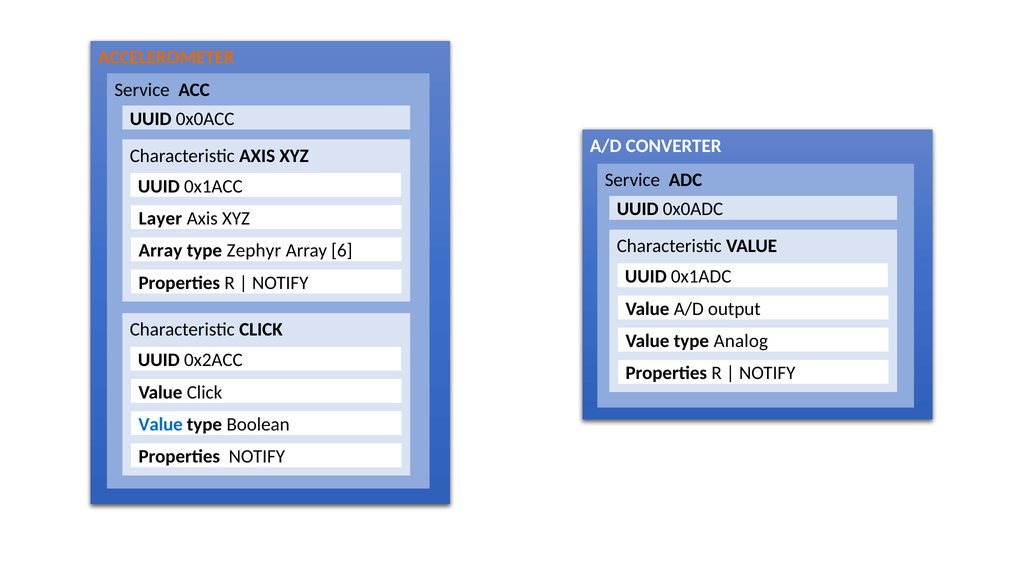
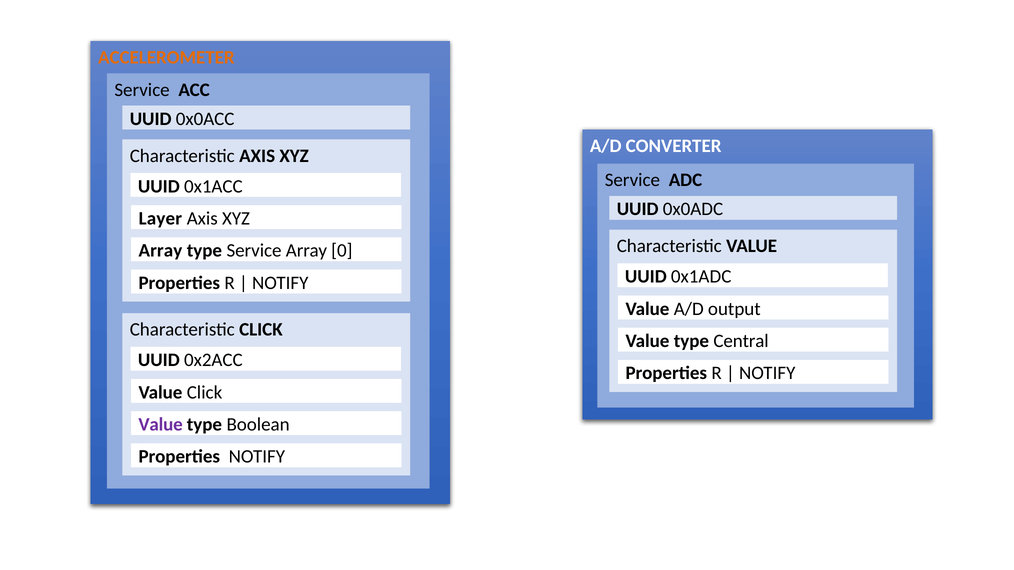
type Zephyr: Zephyr -> Service
6: 6 -> 0
Analog: Analog -> Central
Value at (161, 425) colour: blue -> purple
